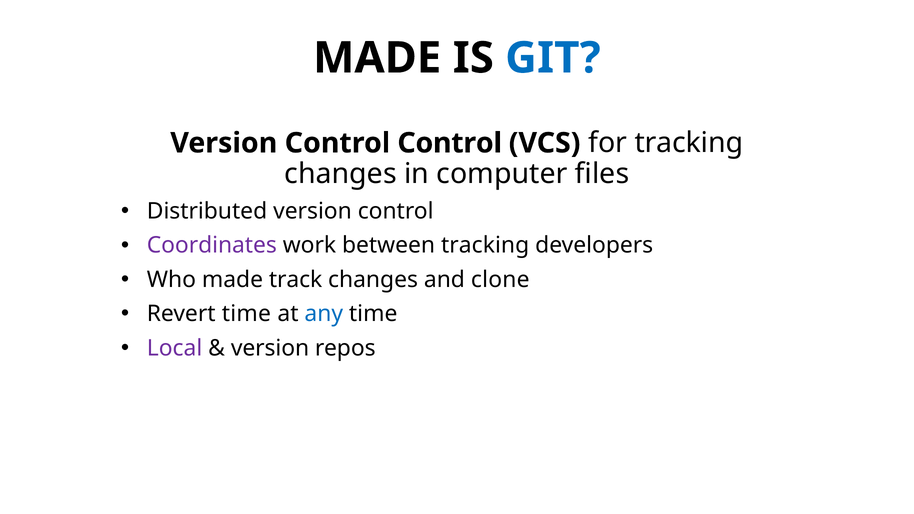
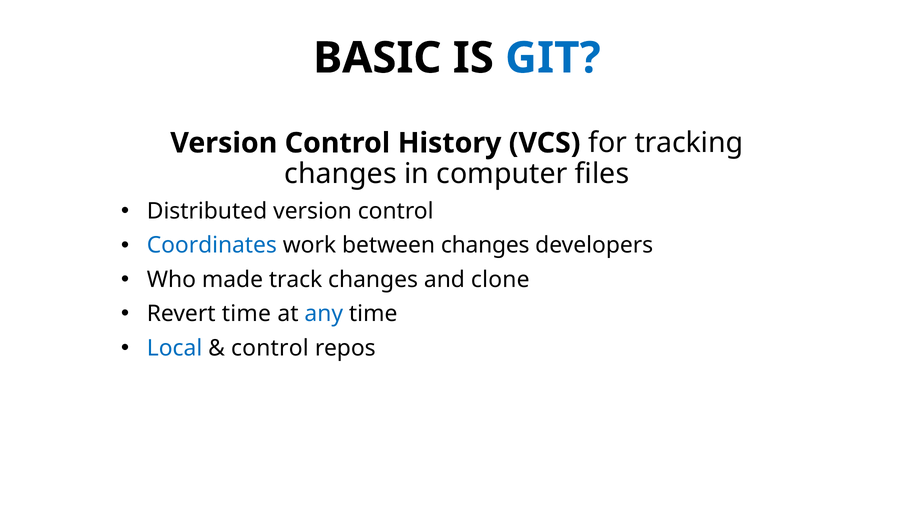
MADE at (377, 58): MADE -> BASIC
Control Control: Control -> History
Coordinates colour: purple -> blue
between tracking: tracking -> changes
Local colour: purple -> blue
version at (270, 348): version -> control
